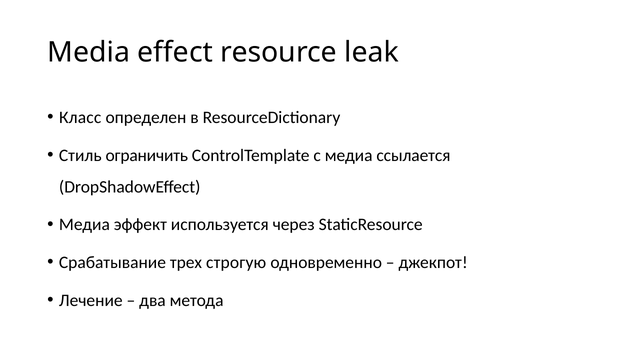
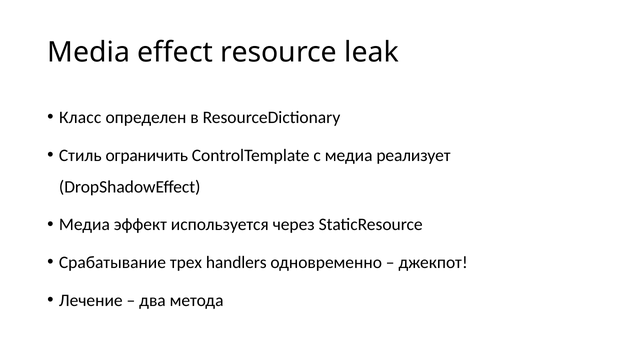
ссылается: ссылается -> реализует
строгую: строгую -> handlers
